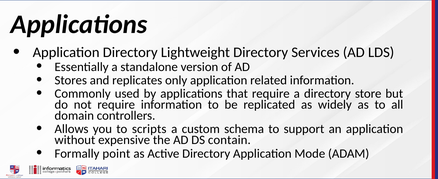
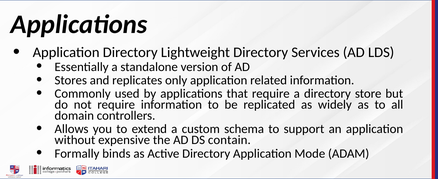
scripts: scripts -> extend
point: point -> binds
